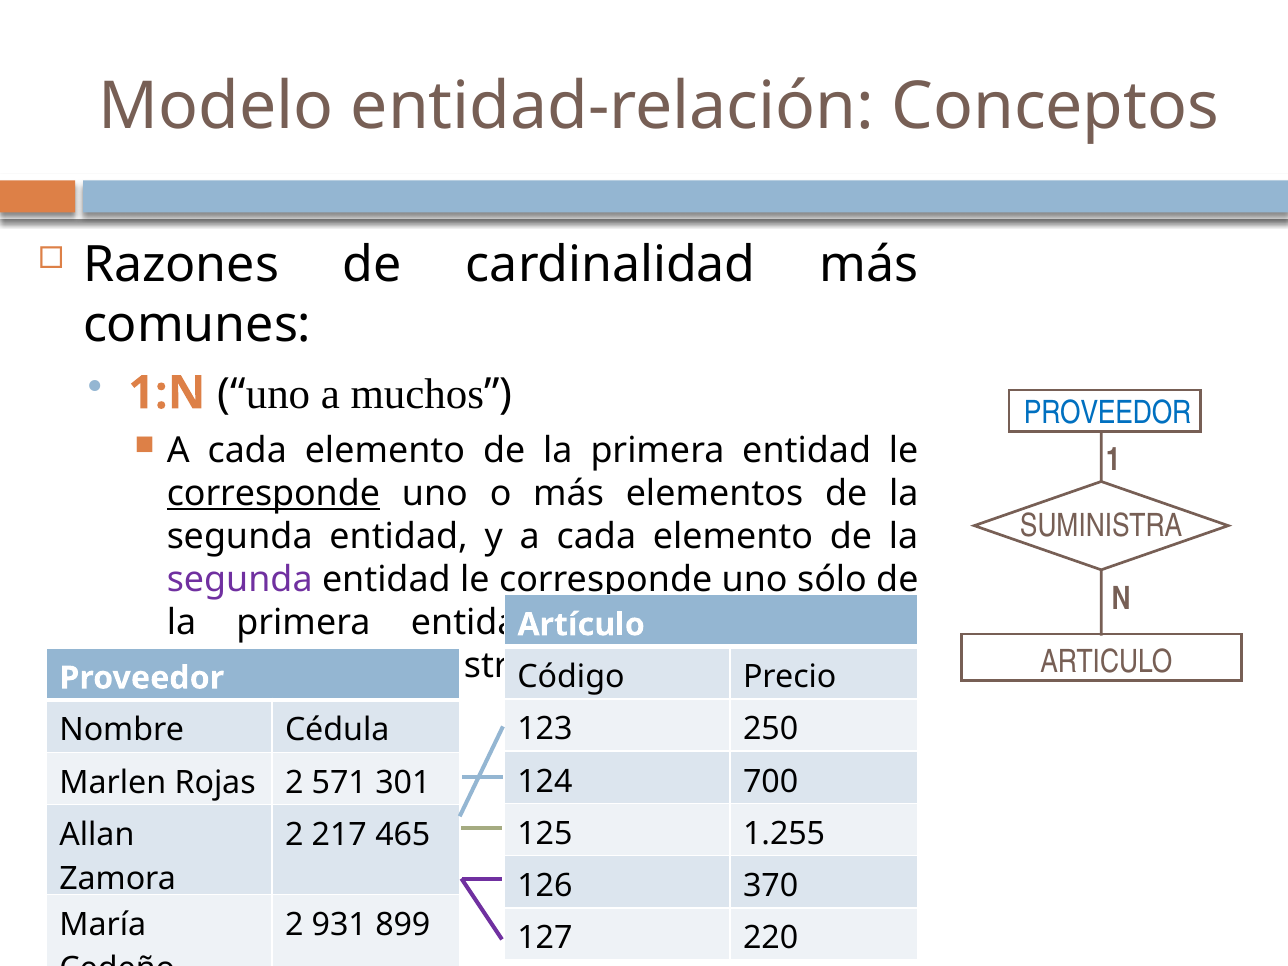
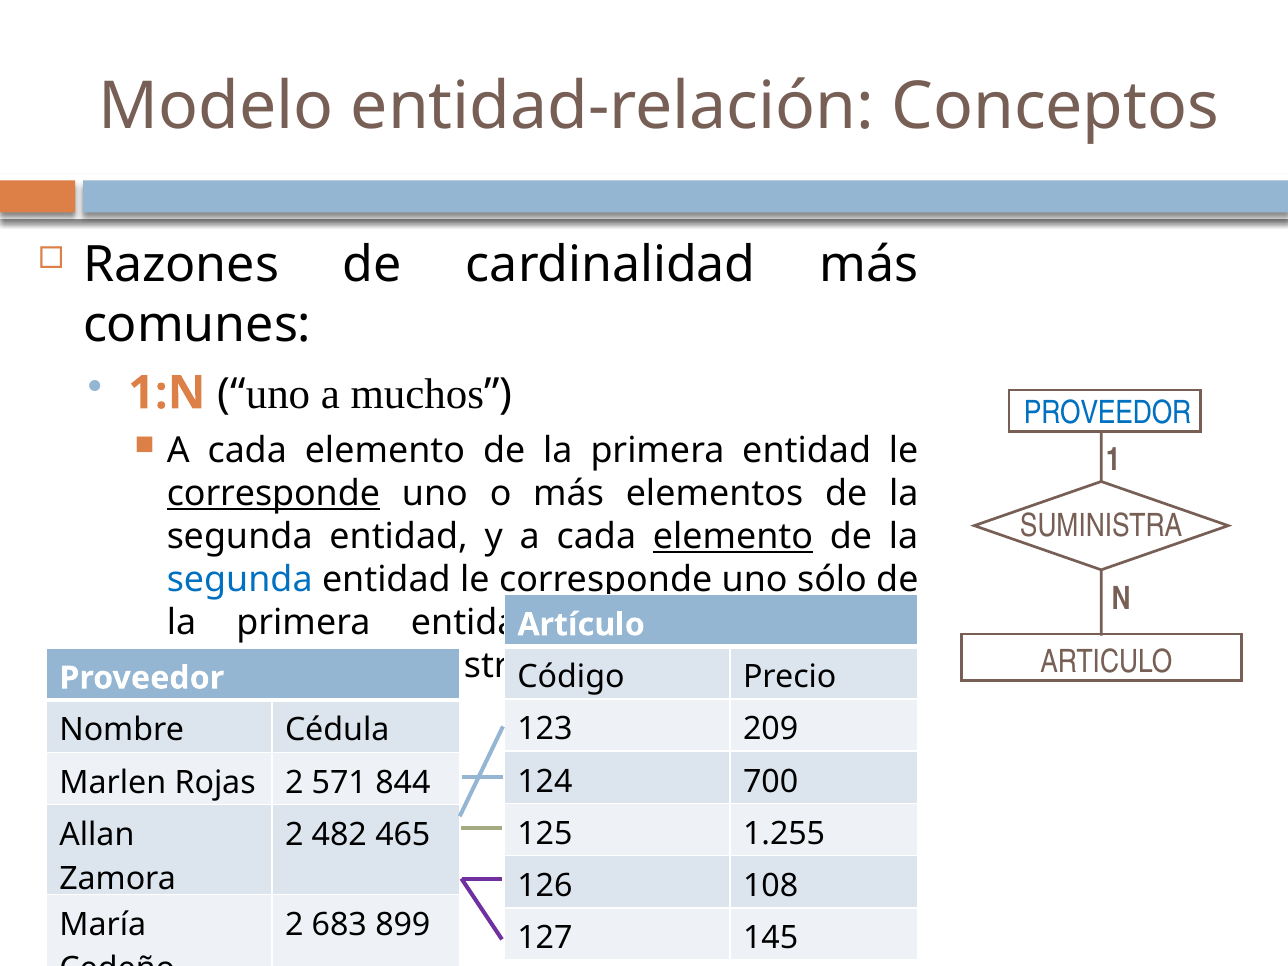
elemento at (733, 536) underline: none -> present
segunda at (240, 579) colour: purple -> blue
250: 250 -> 209
301: 301 -> 844
217: 217 -> 482
370: 370 -> 108
931: 931 -> 683
220: 220 -> 145
